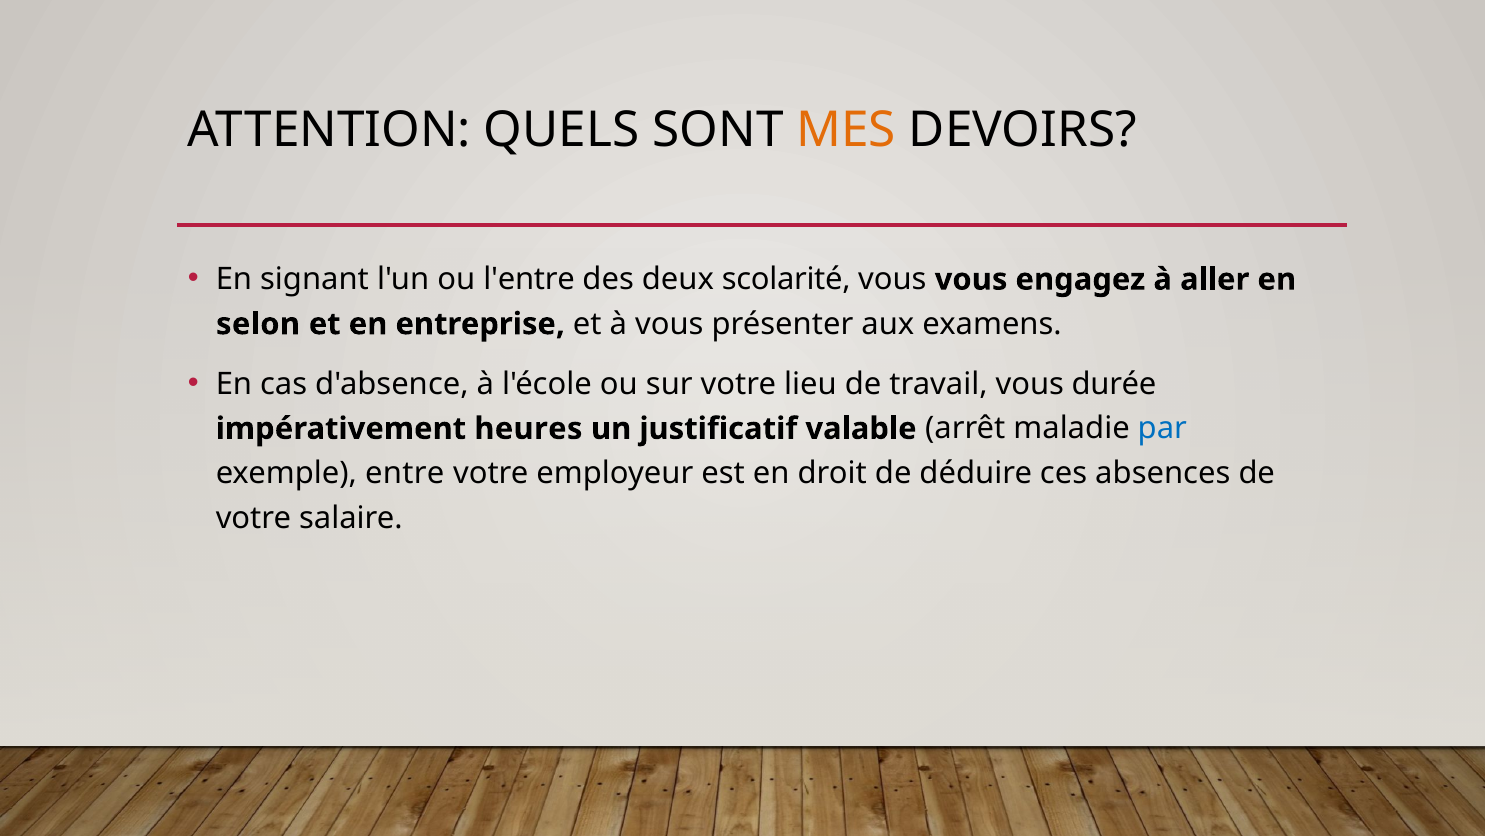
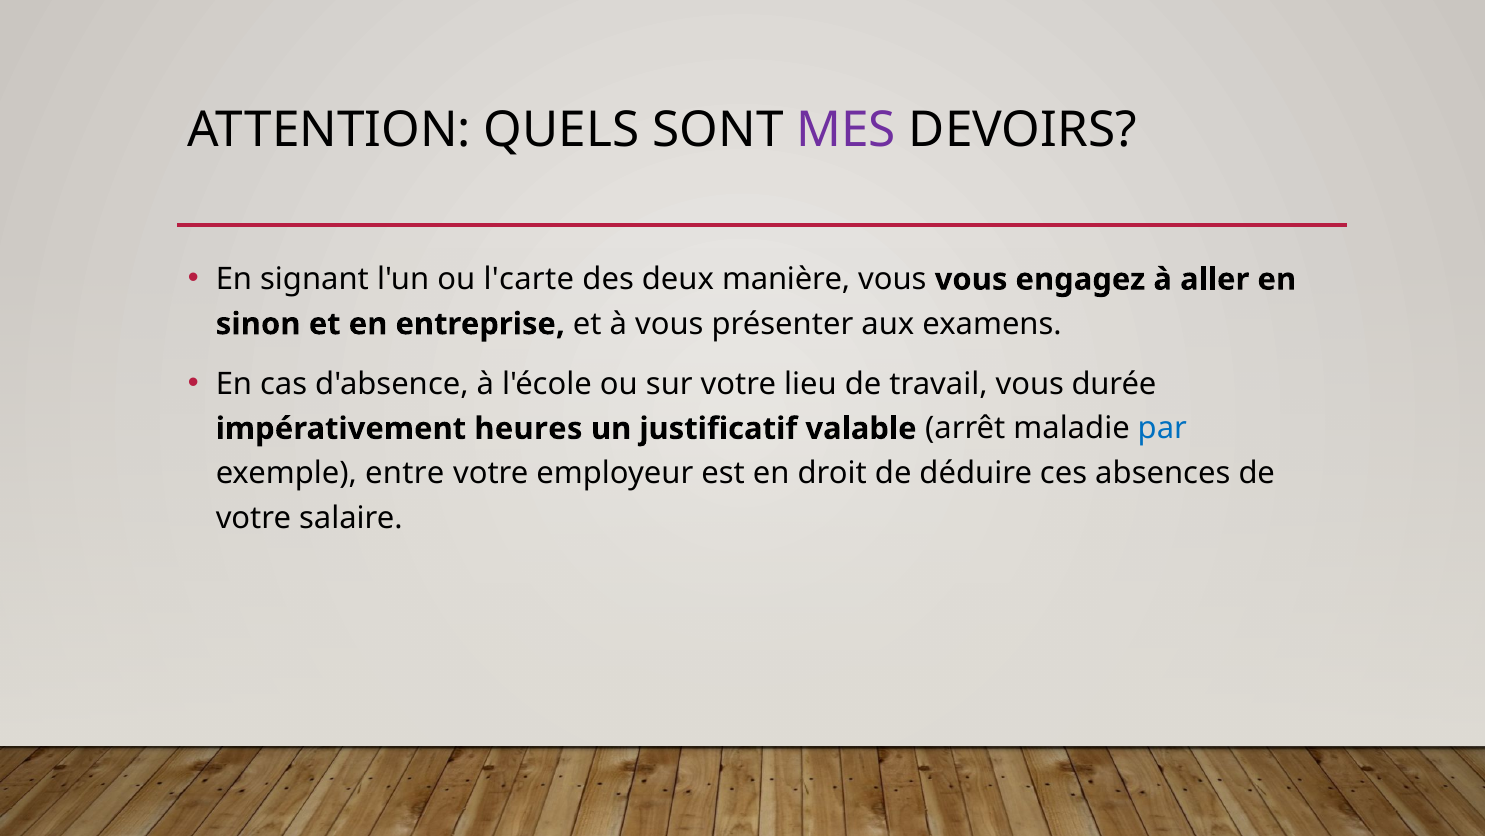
MES colour: orange -> purple
l'entre: l'entre -> l'carte
scolarité: scolarité -> manière
selon: selon -> sinon
